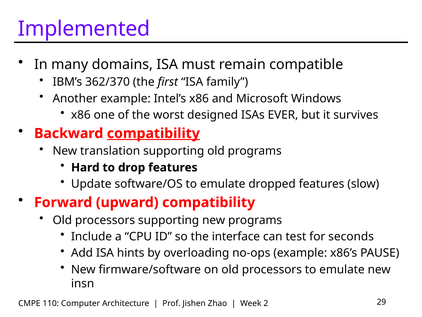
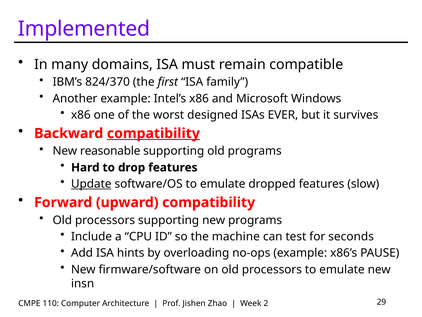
362/370: 362/370 -> 824/370
translation: translation -> reasonable
Update underline: none -> present
interface: interface -> machine
